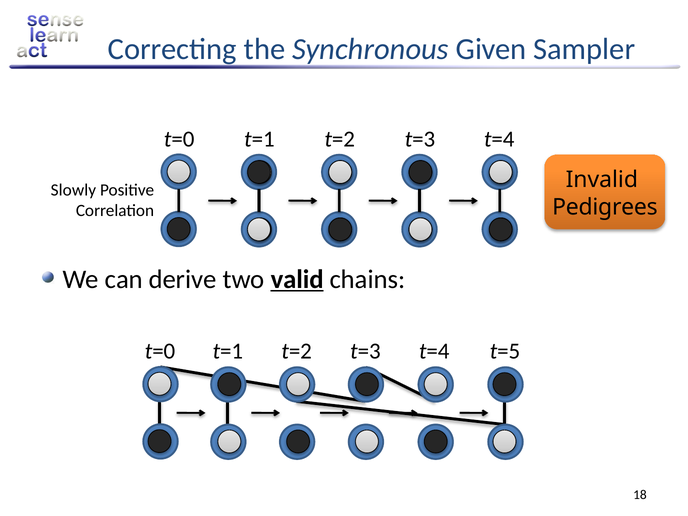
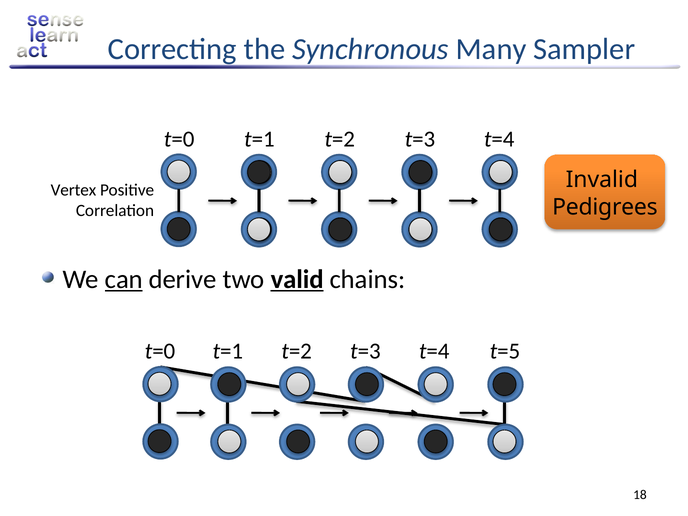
Given: Given -> Many
Slowly: Slowly -> Vertex
can underline: none -> present
